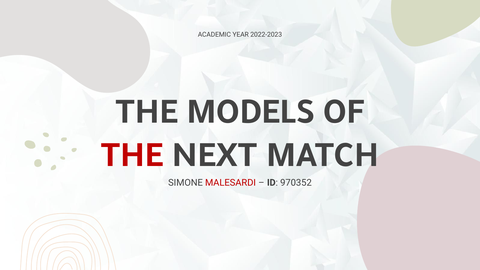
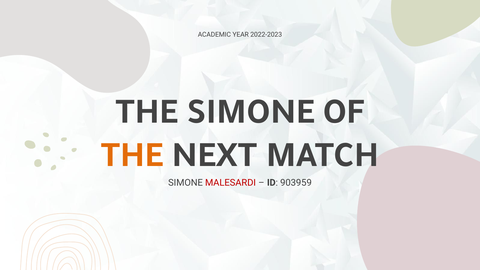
THE MODELS: MODELS -> SIMONE
THE at (132, 154) colour: red -> orange
970352: 970352 -> 903959
